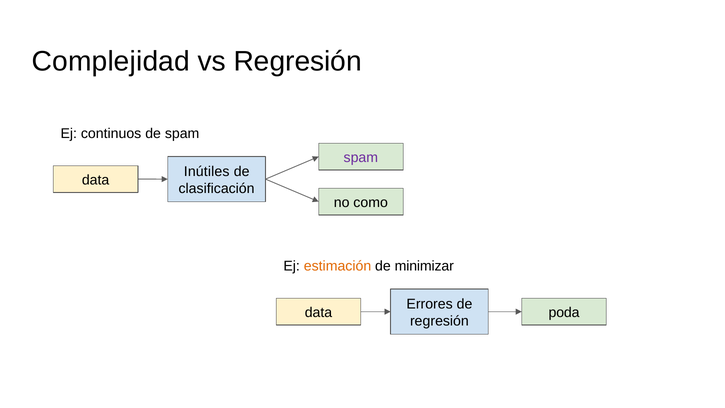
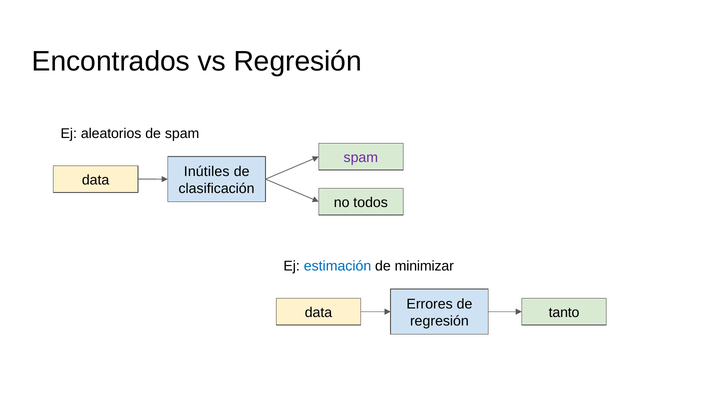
Complejidad: Complejidad -> Encontrados
continuos: continuos -> aleatorios
como: como -> todos
estimación colour: orange -> blue
poda: poda -> tanto
